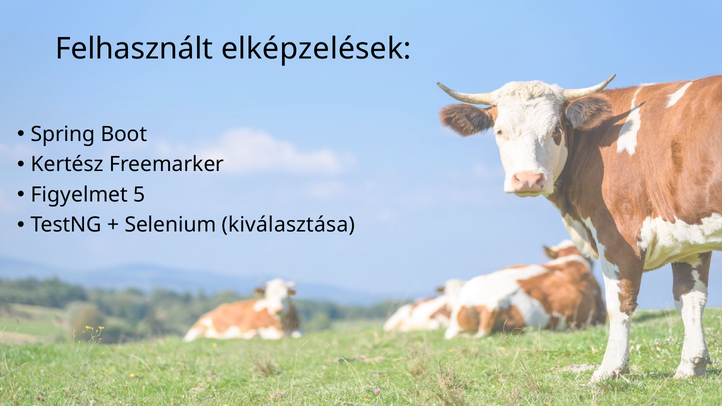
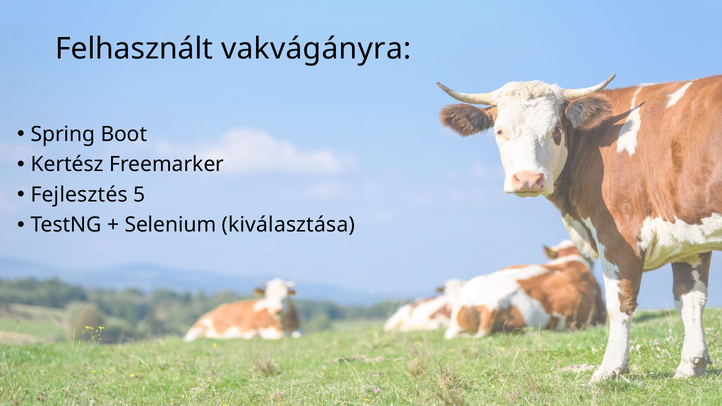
elképzelések: elképzelések -> vakvágányra
Figyelmet: Figyelmet -> Fejlesztés
